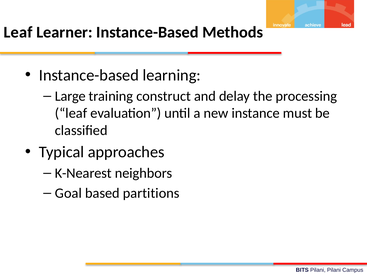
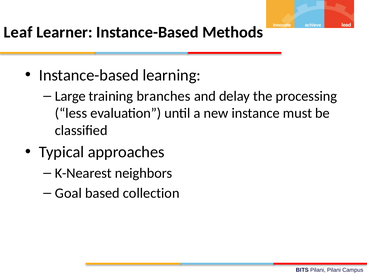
construct: construct -> branches
leaf at (71, 113): leaf -> less
partitions: partitions -> collection
